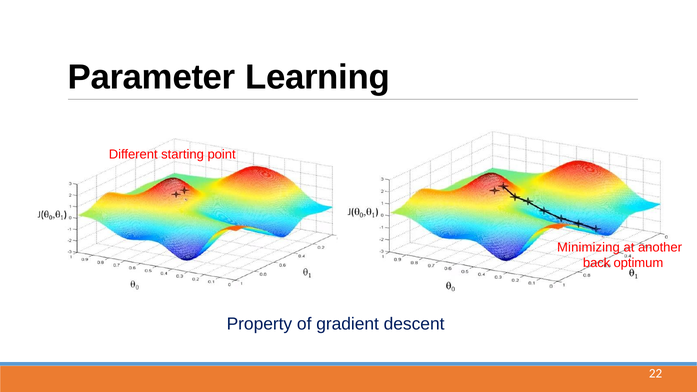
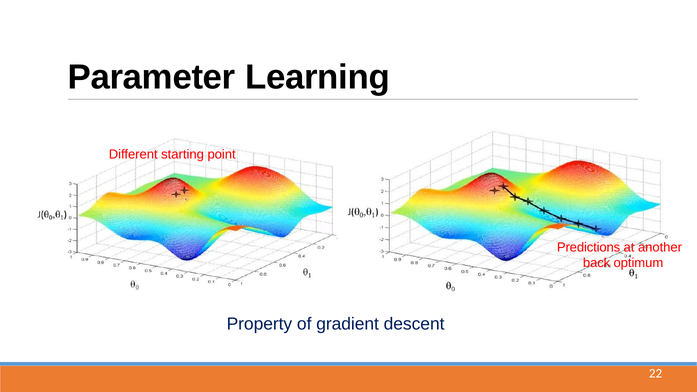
Minimizing: Minimizing -> Predictions
